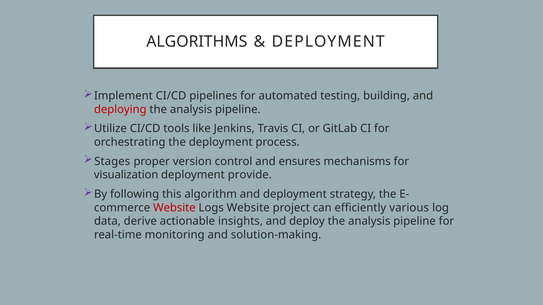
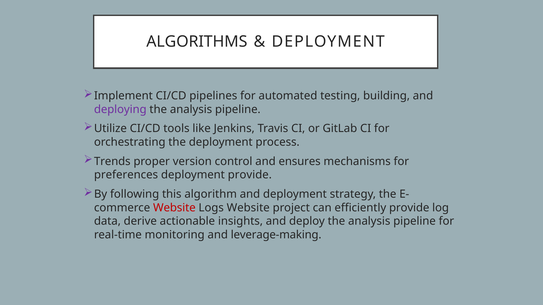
deploying colour: red -> purple
Stages: Stages -> Trends
visualization: visualization -> preferences
efficiently various: various -> provide
solution-making: solution-making -> leverage-making
